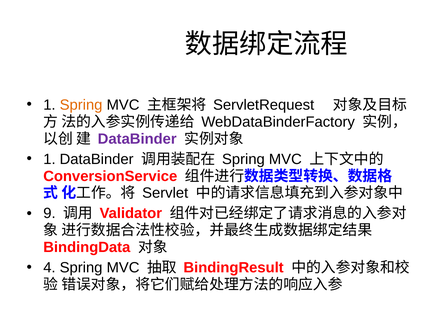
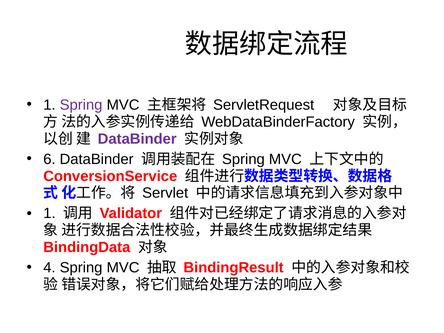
Spring at (81, 105) colour: orange -> purple
1 at (49, 159): 1 -> 6
9 at (49, 213): 9 -> 1
